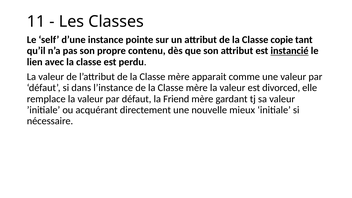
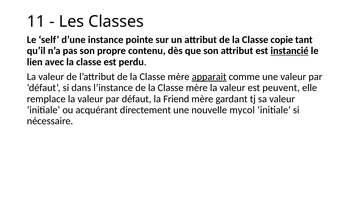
apparait underline: none -> present
divorced: divorced -> peuvent
mieux: mieux -> mycol
